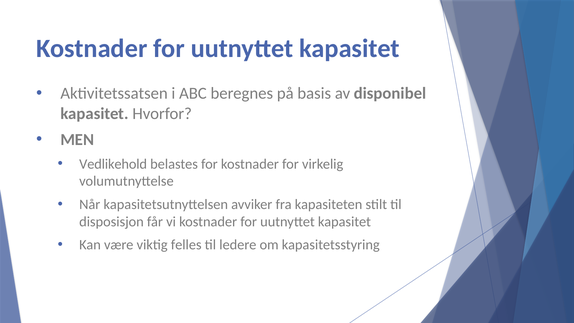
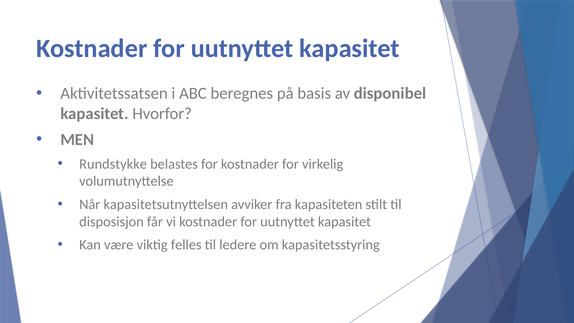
Vedlikehold: Vedlikehold -> Rundstykke
